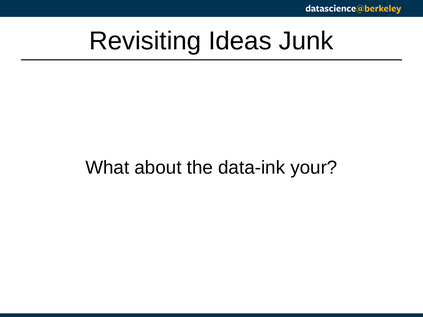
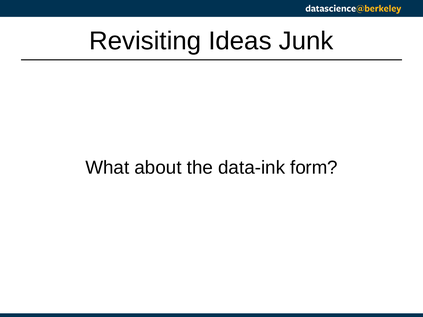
your: your -> form
